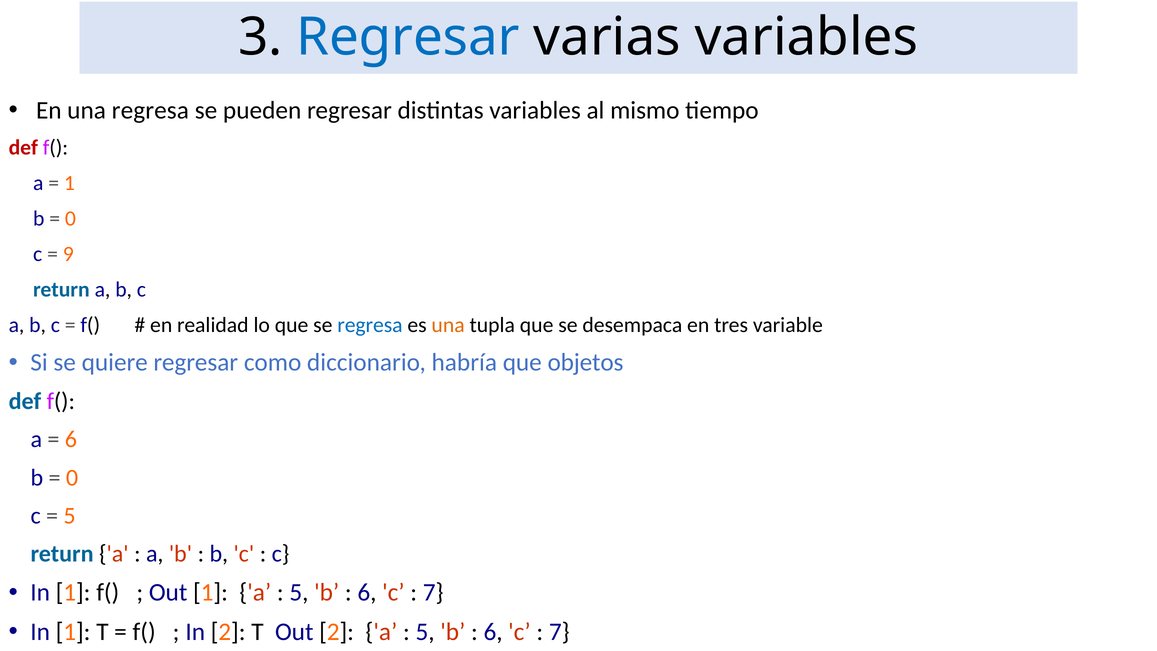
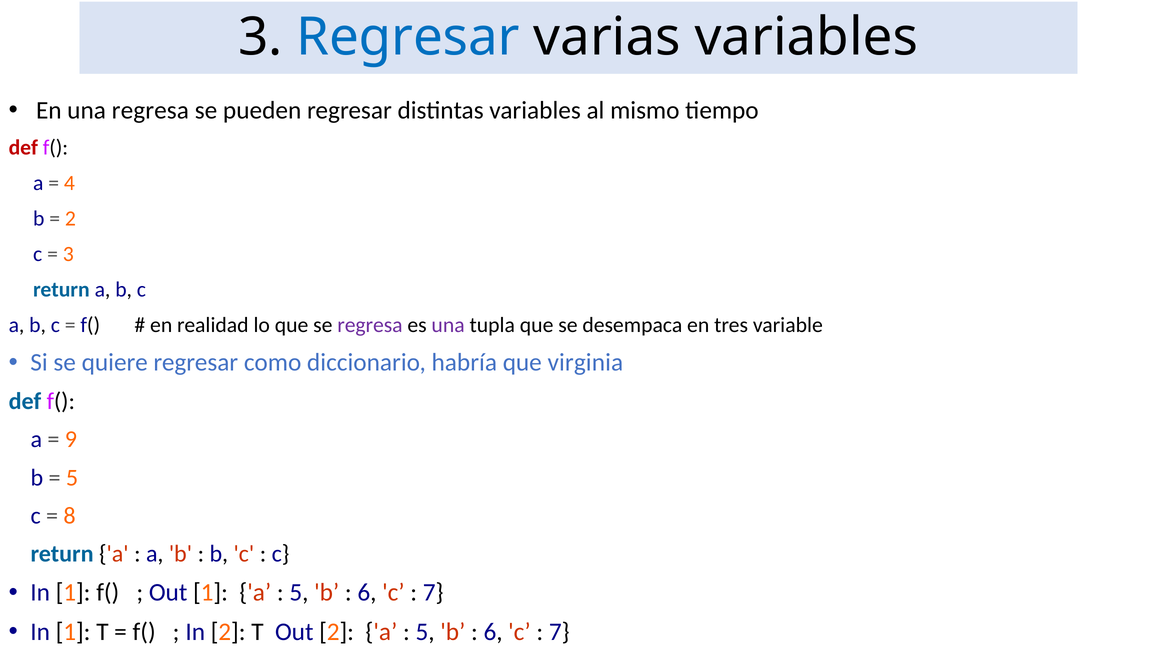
1 at (69, 183): 1 -> 4
0 at (70, 219): 0 -> 2
9 at (68, 254): 9 -> 3
regresa at (370, 325) colour: blue -> purple
una at (448, 325) colour: orange -> purple
objetos: objetos -> virginia
6 at (71, 439): 6 -> 9
0 at (72, 477): 0 -> 5
5 at (70, 516): 5 -> 8
